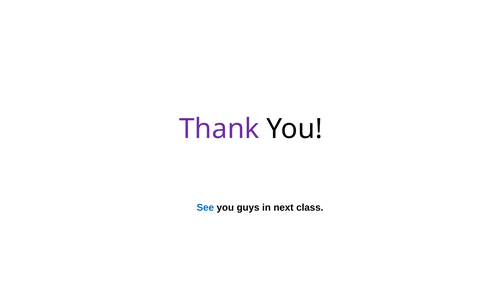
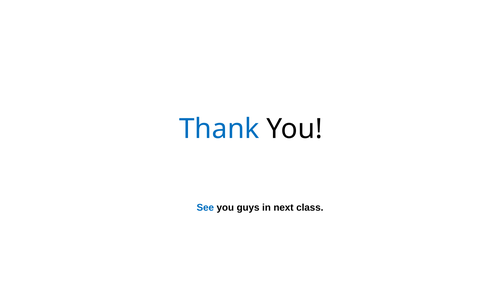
Thank colour: purple -> blue
